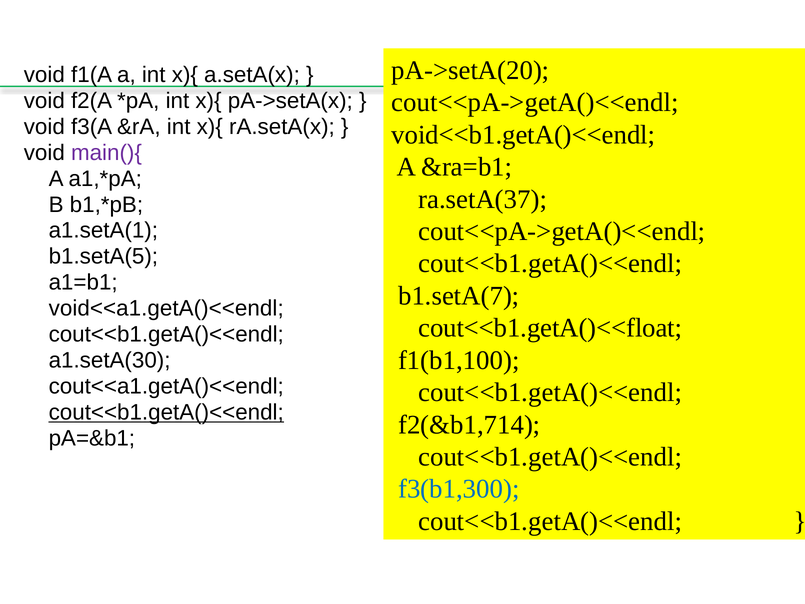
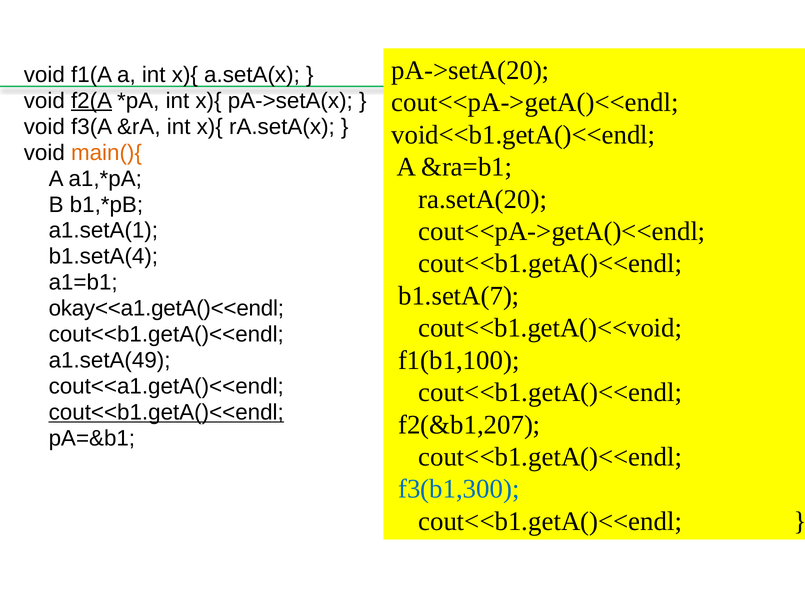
f2(A underline: none -> present
main(){ colour: purple -> orange
ra.setA(37: ra.setA(37 -> ra.setA(20
b1.setA(5: b1.setA(5 -> b1.setA(4
void<<a1.getA()<<endl: void<<a1.getA()<<endl -> okay<<a1.getA()<<endl
cout<<b1.getA()<<float: cout<<b1.getA()<<float -> cout<<b1.getA()<<void
a1.setA(30: a1.setA(30 -> a1.setA(49
f2(&b1,714: f2(&b1,714 -> f2(&b1,207
